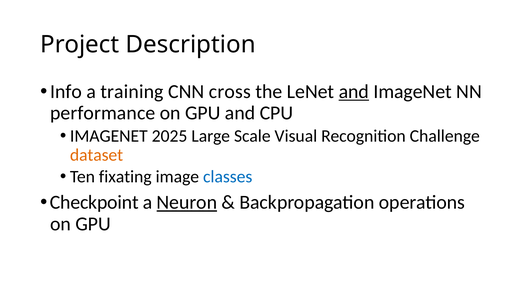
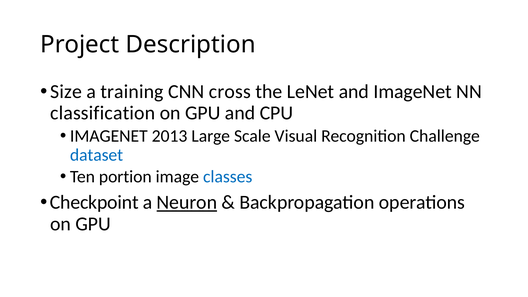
Info: Info -> Size
and at (354, 92) underline: present -> none
performance: performance -> classification
2025: 2025 -> 2013
dataset colour: orange -> blue
fixating: fixating -> portion
